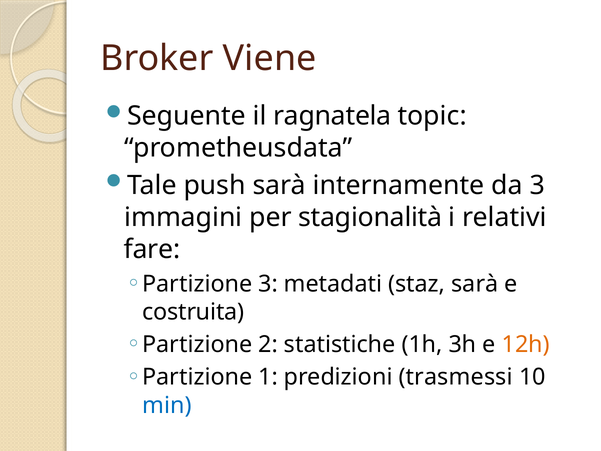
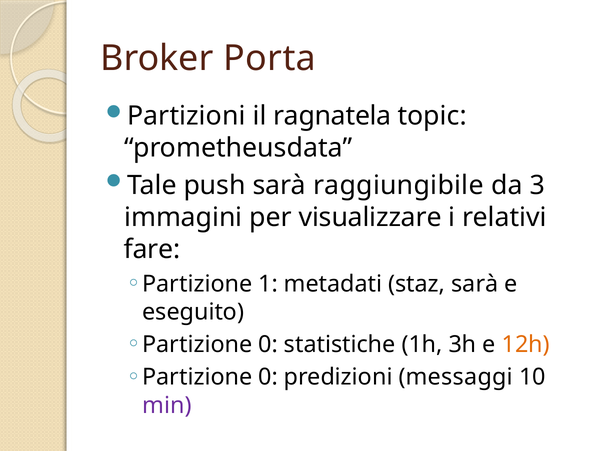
Viene: Viene -> Porta
Seguente: Seguente -> Partizioni
internamente: internamente -> raggiungibile
stagionalità: stagionalità -> visualizzare
Partizione 3: 3 -> 1
costruita: costruita -> eseguito
2 at (268, 344): 2 -> 0
1 at (268, 377): 1 -> 0
trasmessi: trasmessi -> messaggi
min colour: blue -> purple
